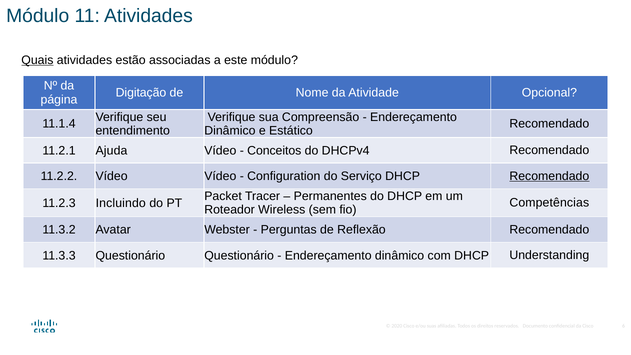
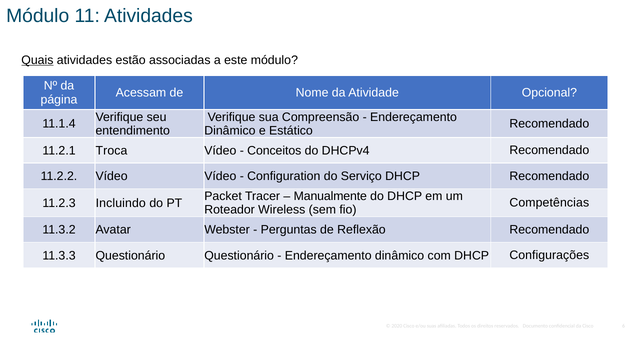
Digitação: Digitação -> Acessam
Ajuda: Ajuda -> Troca
Recomendado at (549, 176) underline: present -> none
Permanentes: Permanentes -> Manualmente
Understanding: Understanding -> Configurações
